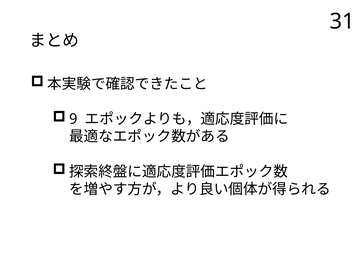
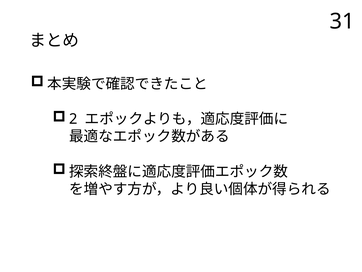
9: 9 -> 2
